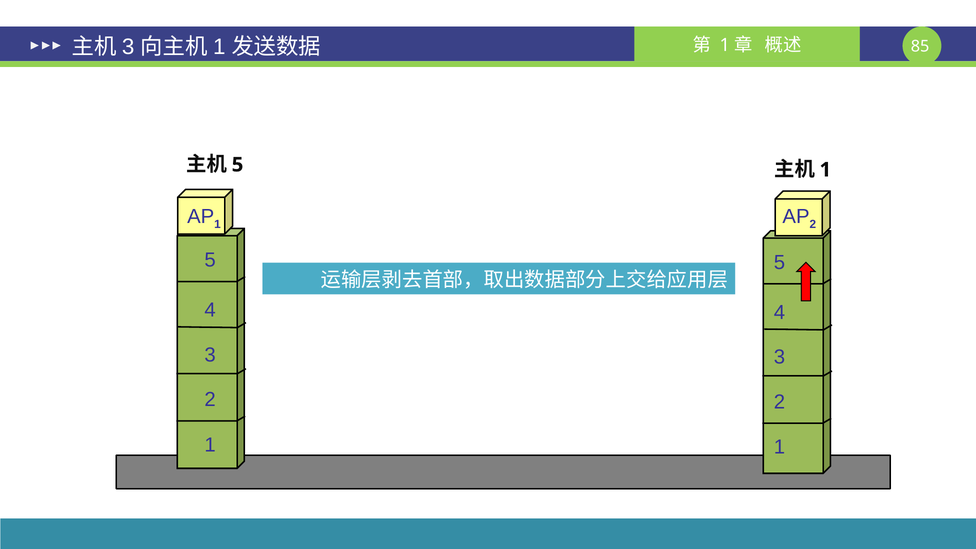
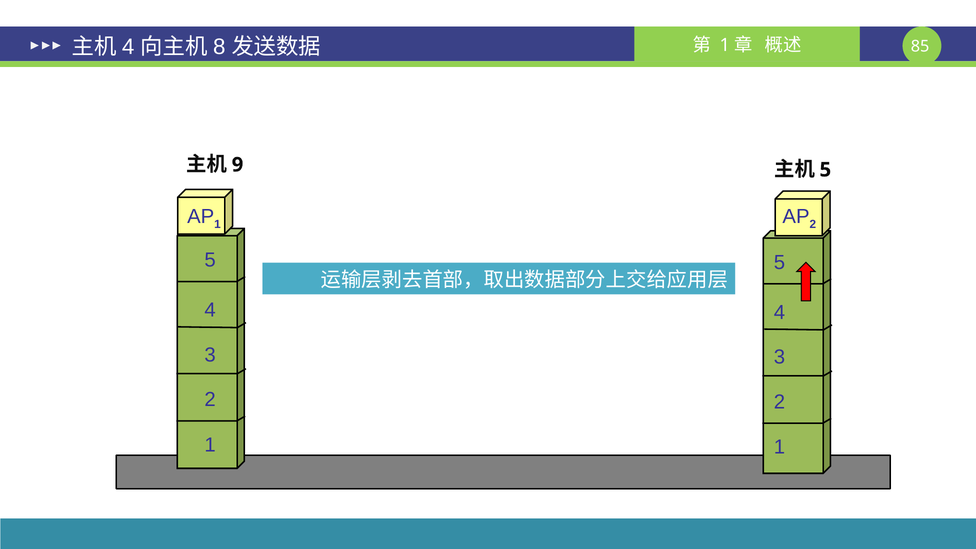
3 at (128, 47): 3 -> 4
1 at (219, 47): 1 -> 8
5 at (238, 165): 5 -> 9
1 at (825, 170): 1 -> 5
